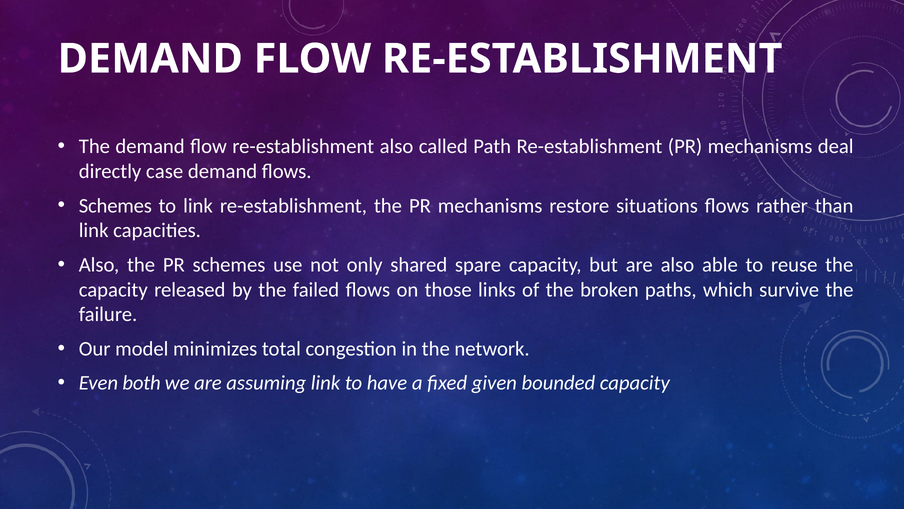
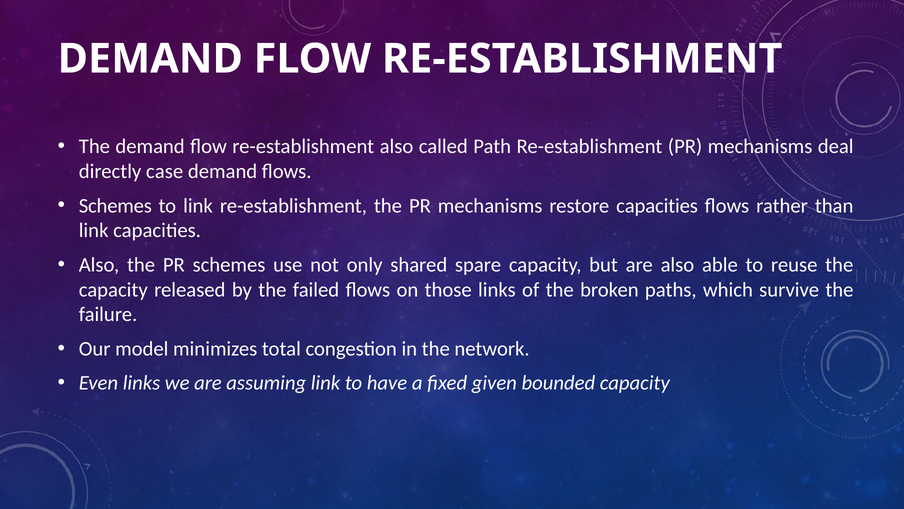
restore situations: situations -> capacities
Even both: both -> links
